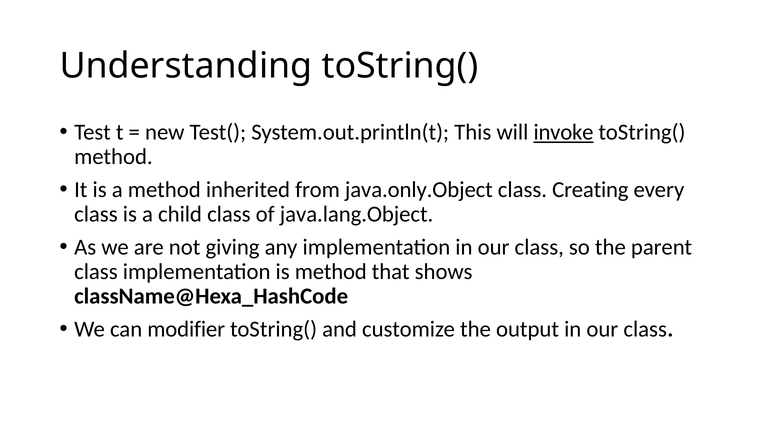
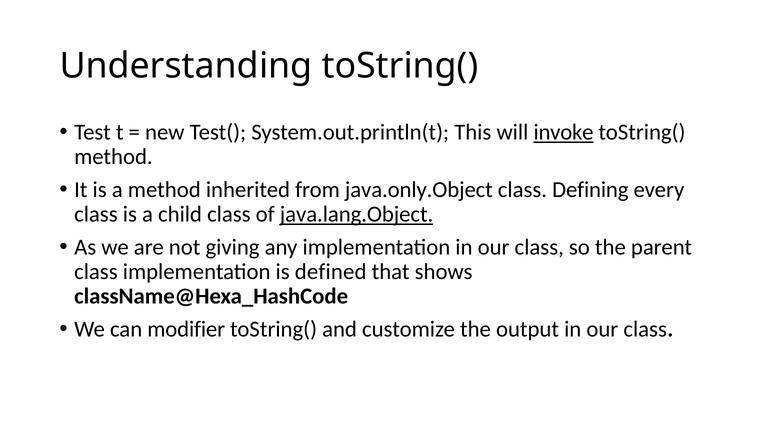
Creating: Creating -> Defining
java.lang.Object underline: none -> present
is method: method -> defined
